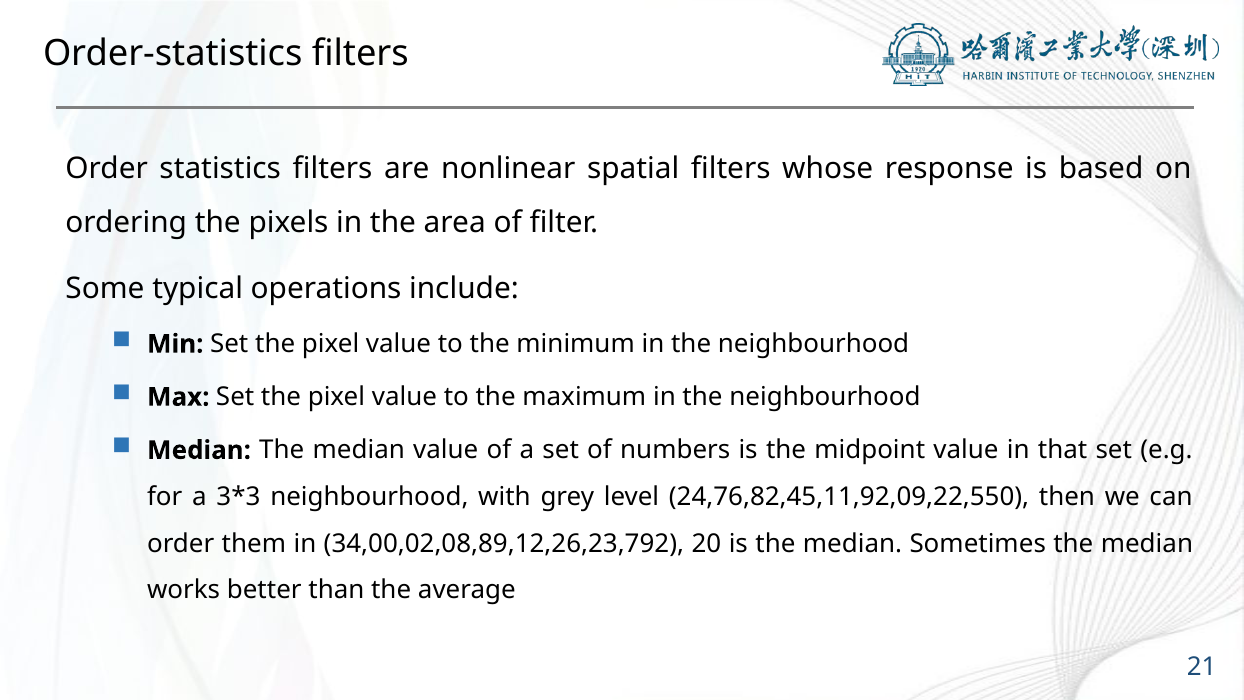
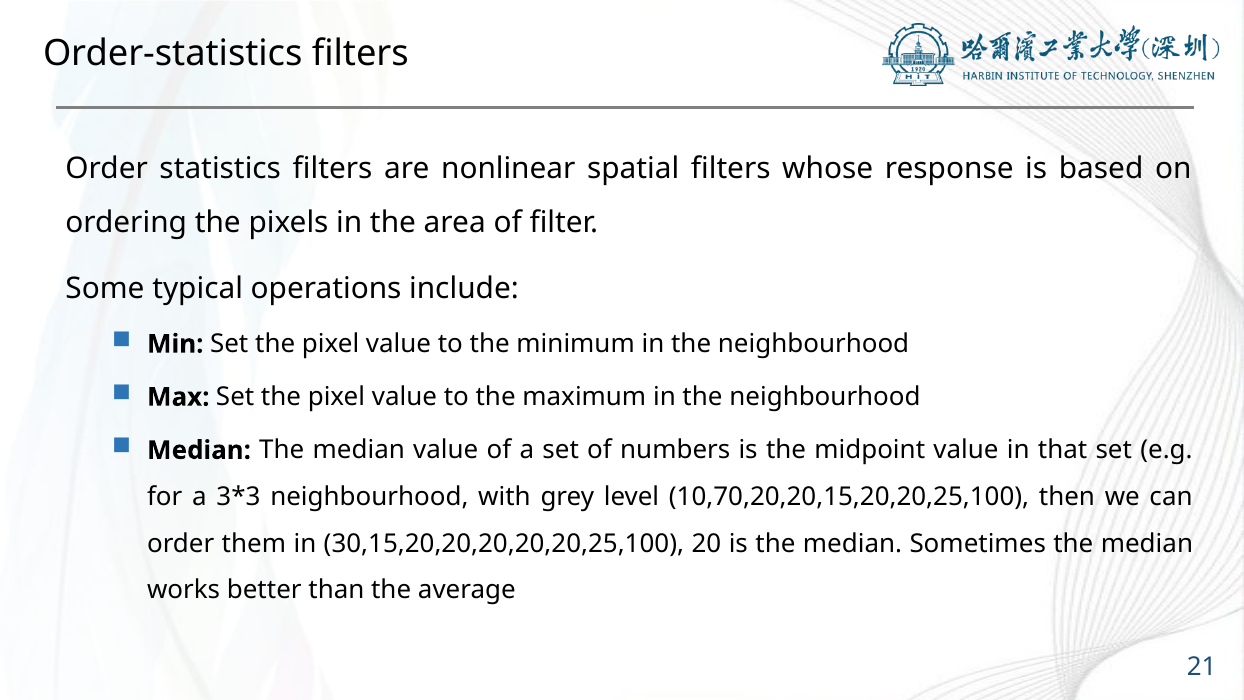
24,76,82,45,11,92,09,22,550: 24,76,82,45,11,92,09,22,550 -> 10,70,20,20,15,20,20,25,100
34,00,02,08,89,12,26,23,792: 34,00,02,08,89,12,26,23,792 -> 30,15,20,20,20,20,20,25,100
